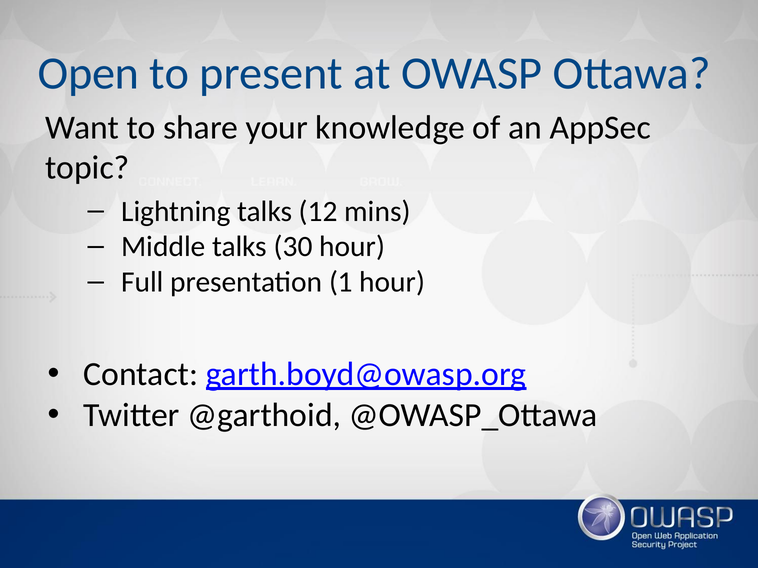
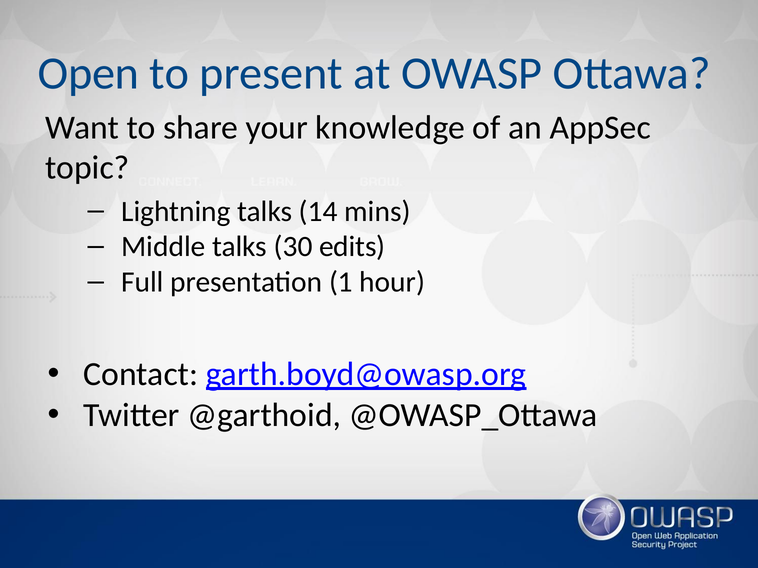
12: 12 -> 14
30 hour: hour -> edits
